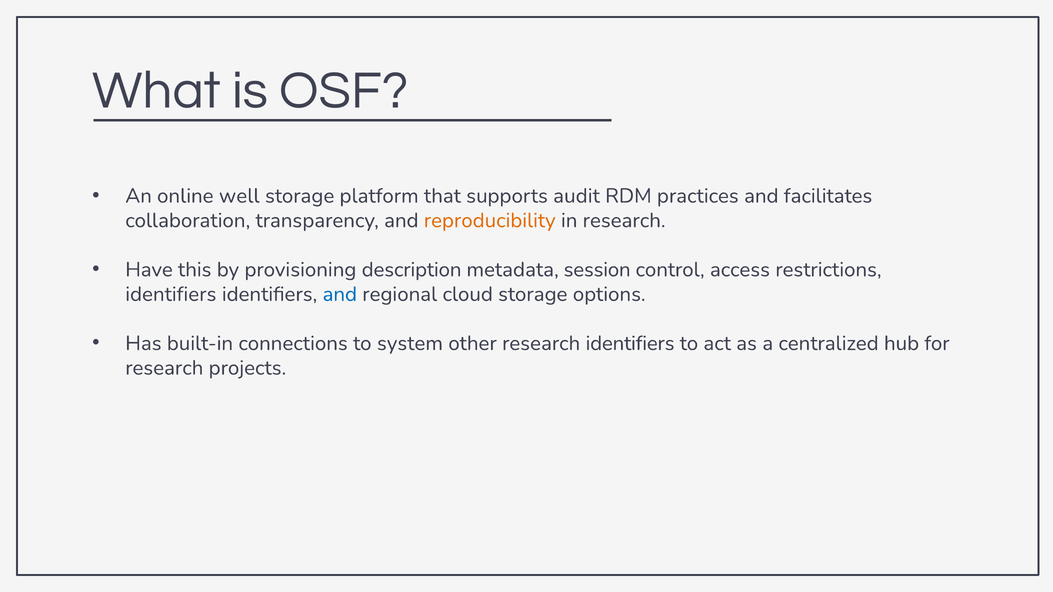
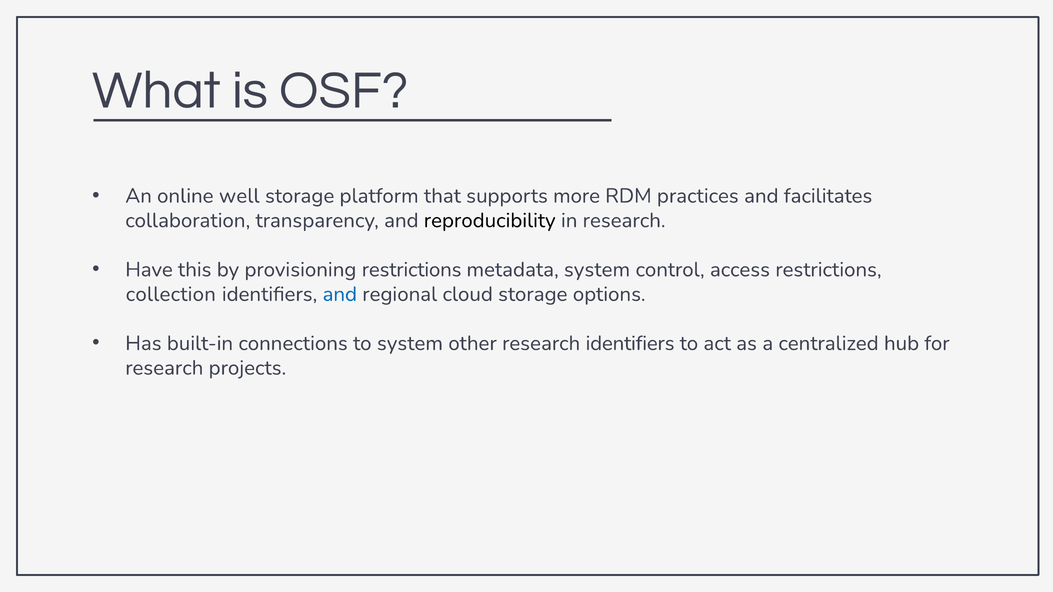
audit: audit -> more
reproducibility colour: orange -> black
provisioning description: description -> restrictions
metadata session: session -> system
identifiers at (171, 294): identifiers -> collection
